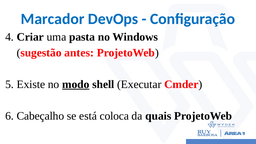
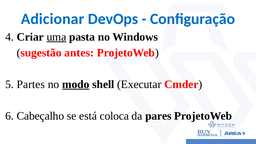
Marcador: Marcador -> Adicionar
uma underline: none -> present
Existe: Existe -> Partes
quais: quais -> pares
